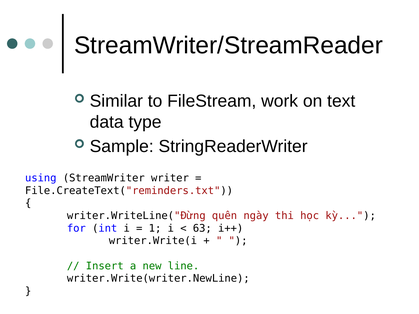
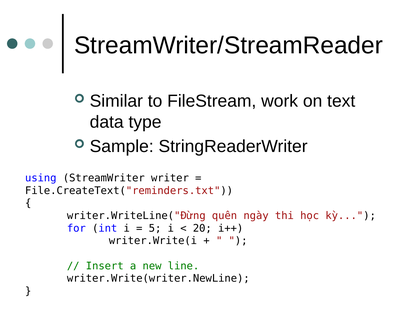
1: 1 -> 5
63: 63 -> 20
